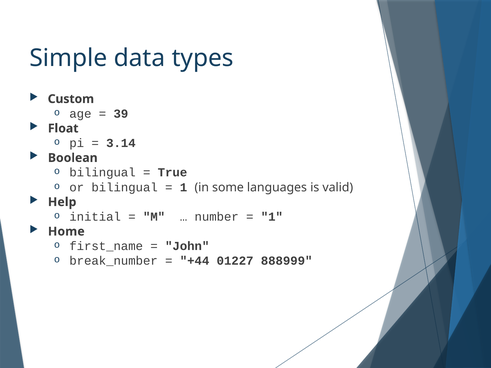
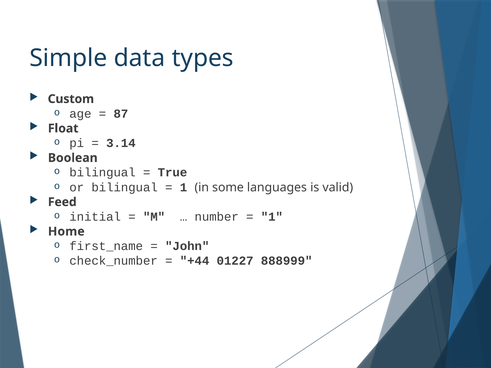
39: 39 -> 87
Help: Help -> Feed
break_number: break_number -> check_number
